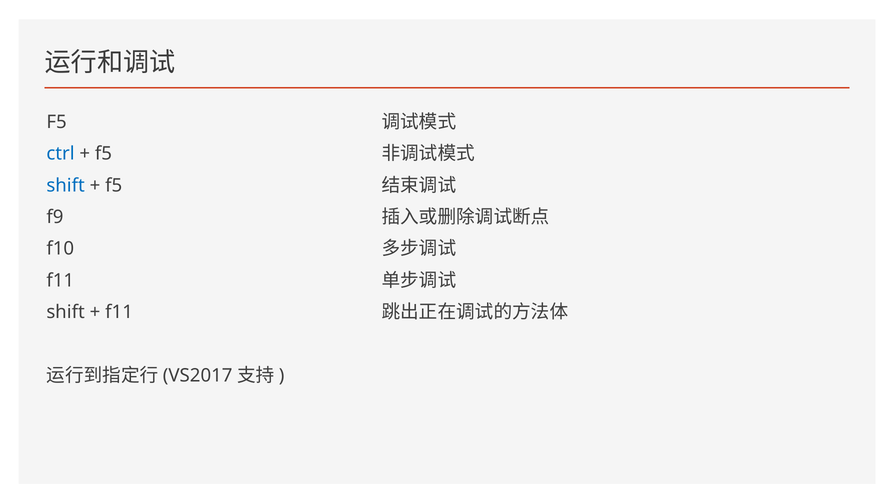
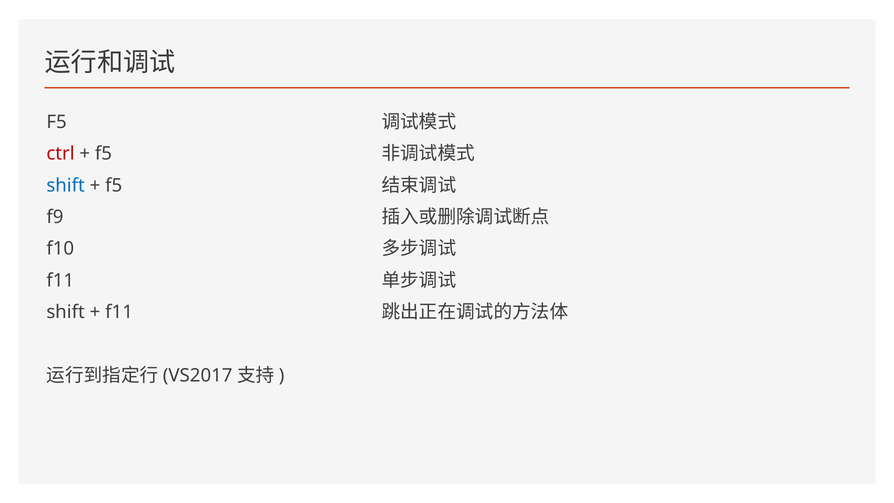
ctrl colour: blue -> red
